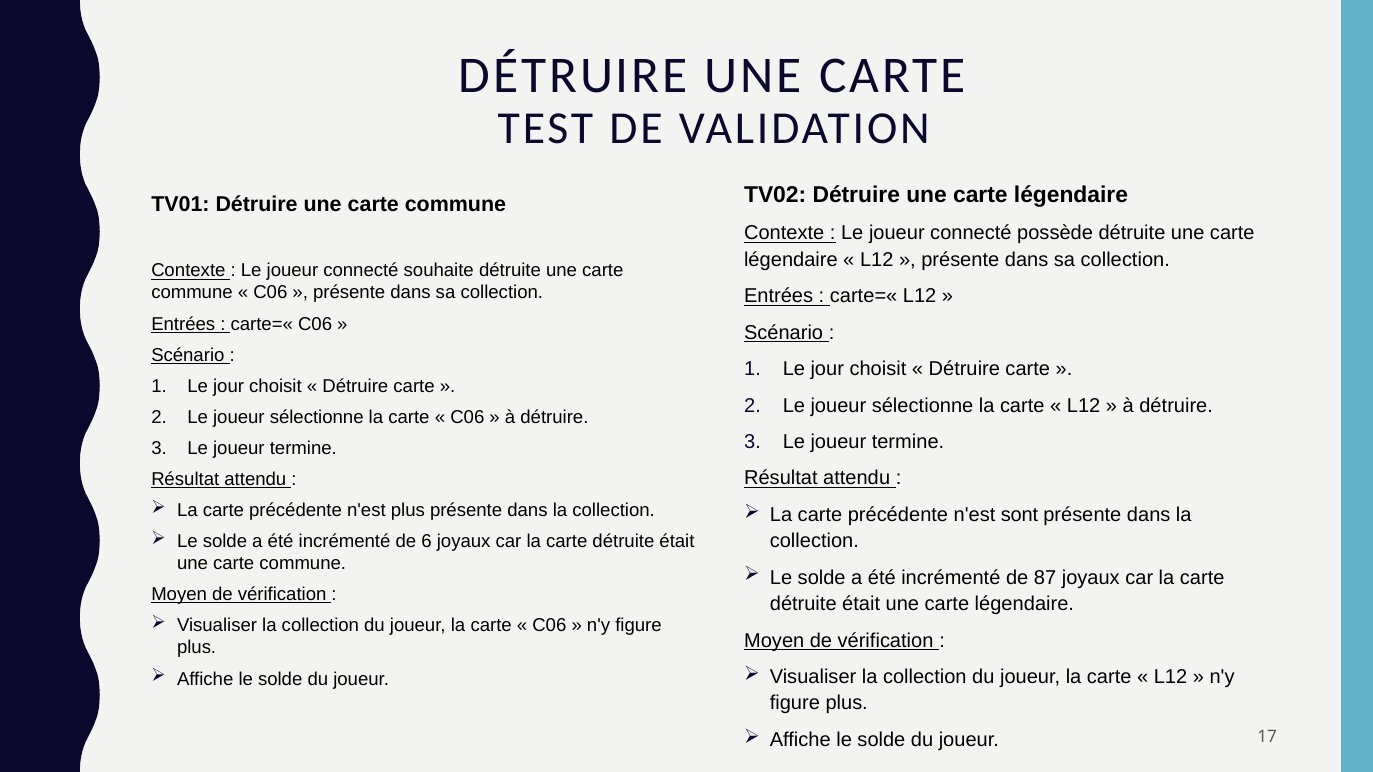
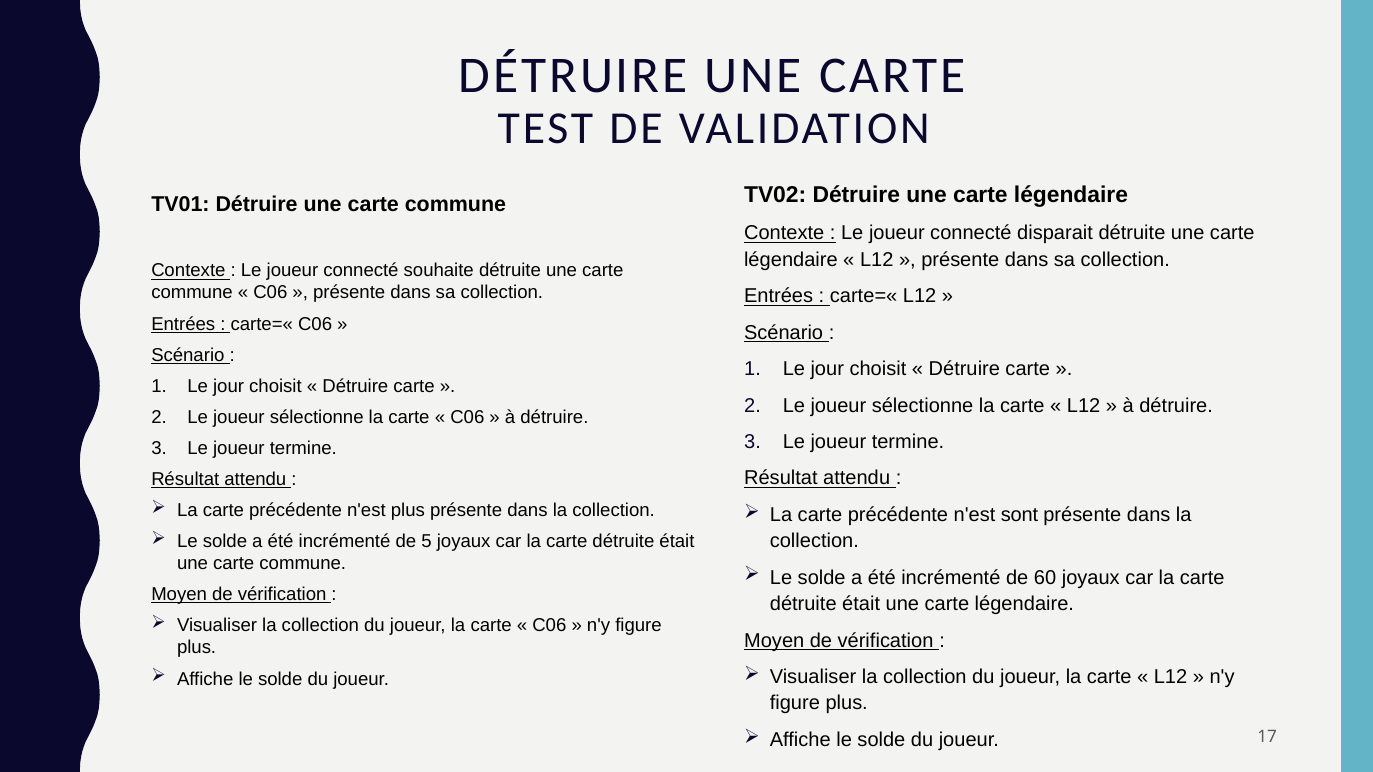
possède: possède -> disparait
6: 6 -> 5
87: 87 -> 60
